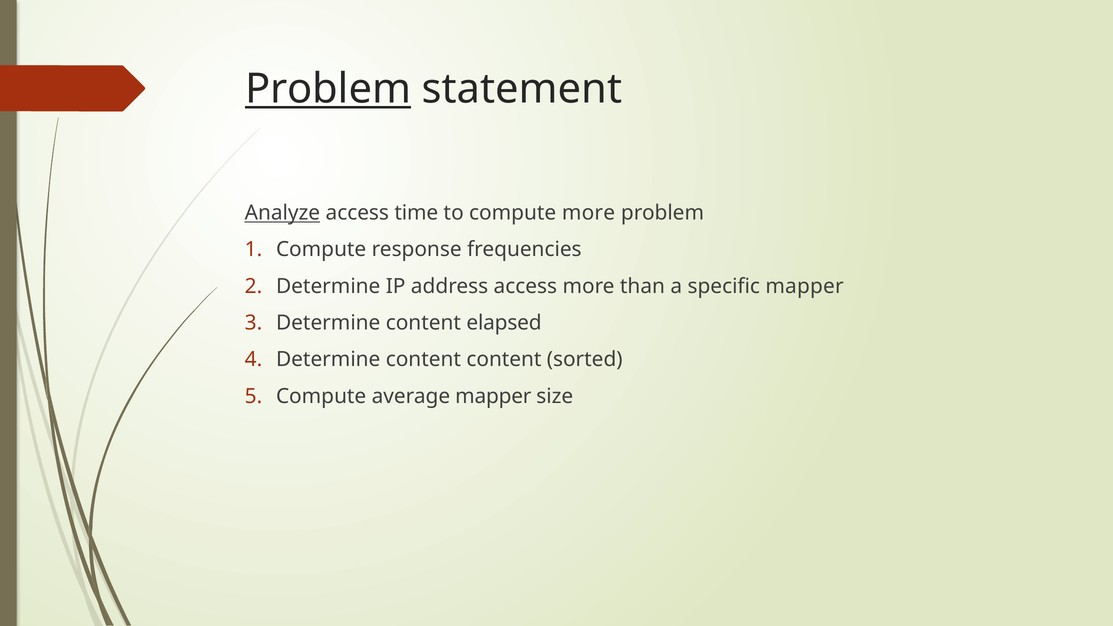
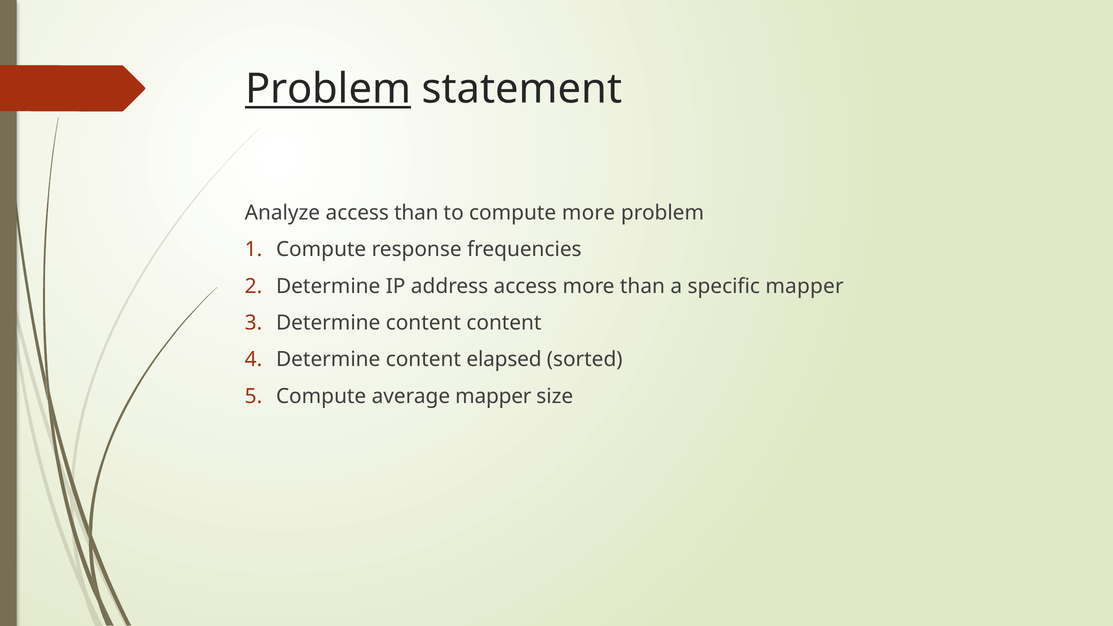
Analyze underline: present -> none
access time: time -> than
content elapsed: elapsed -> content
content content: content -> elapsed
